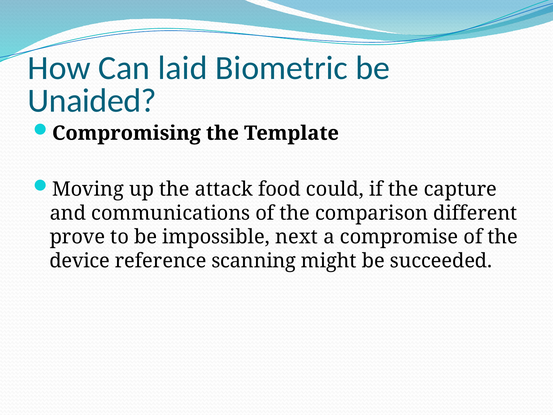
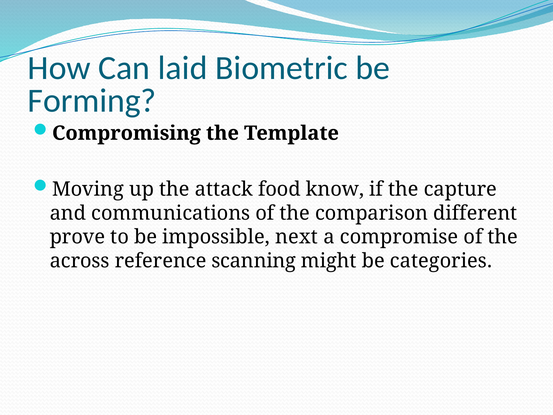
Unaided: Unaided -> Forming
could: could -> know
device: device -> across
succeeded: succeeded -> categories
